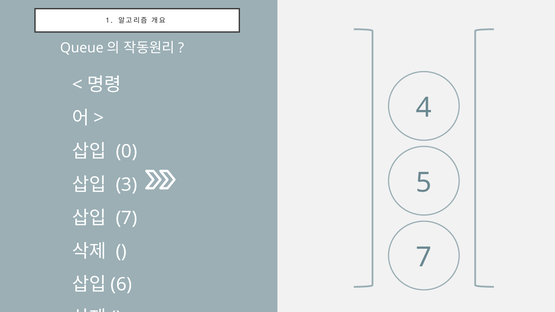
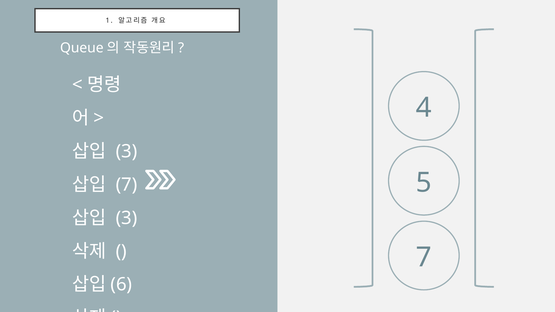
0 at (127, 151): 0 -> 3
3 at (127, 185): 3 -> 7
7 at (127, 218): 7 -> 3
